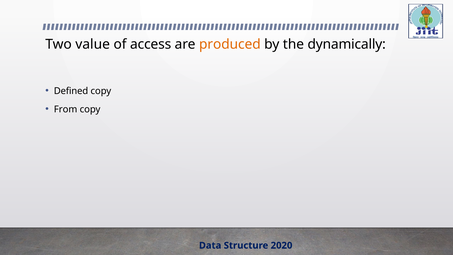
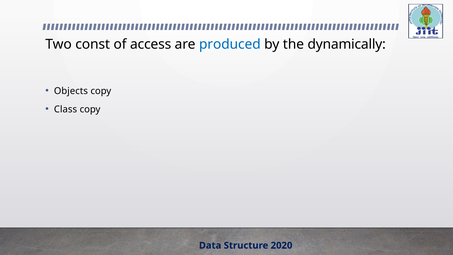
value: value -> const
produced colour: orange -> blue
Defined: Defined -> Objects
From: From -> Class
